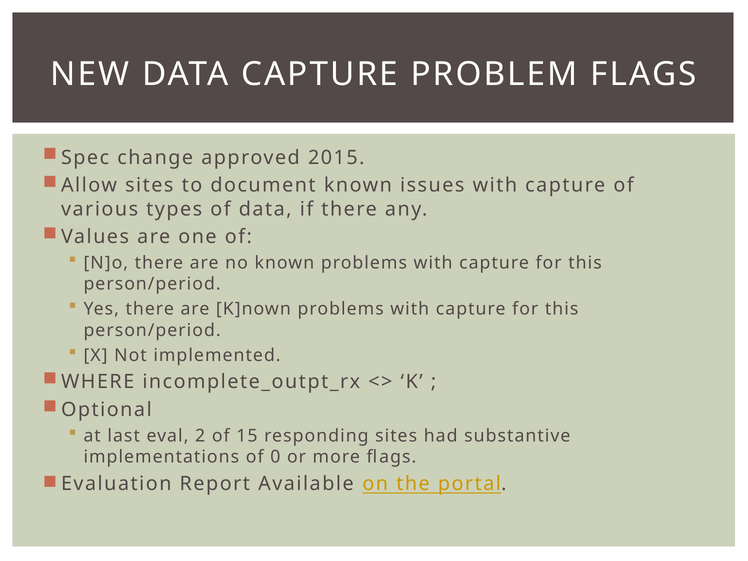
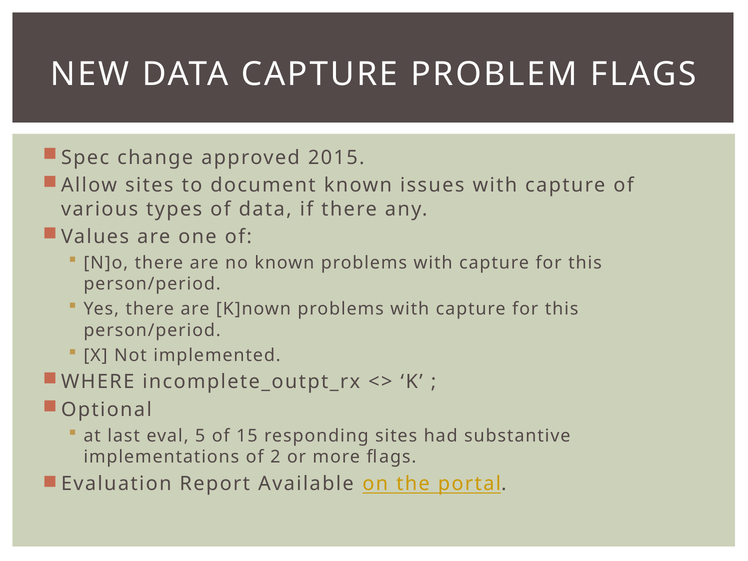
2: 2 -> 5
0: 0 -> 2
